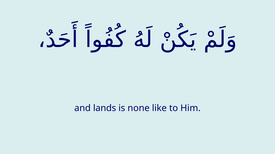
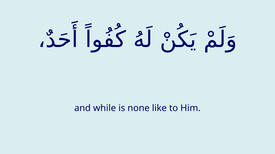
lands: lands -> while
